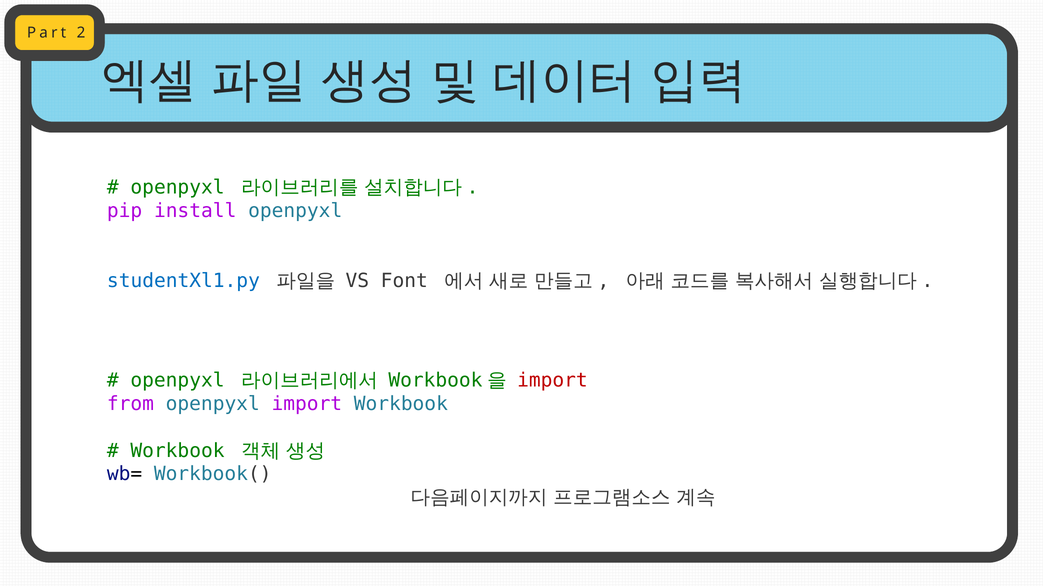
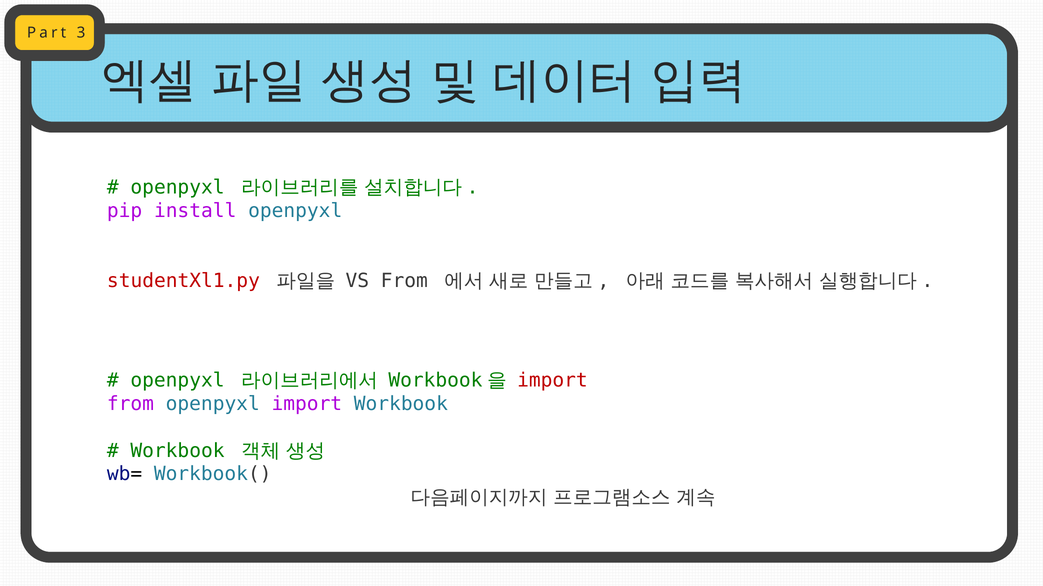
2: 2 -> 3
studentXl1.py colour: blue -> red
VS Font: Font -> From
